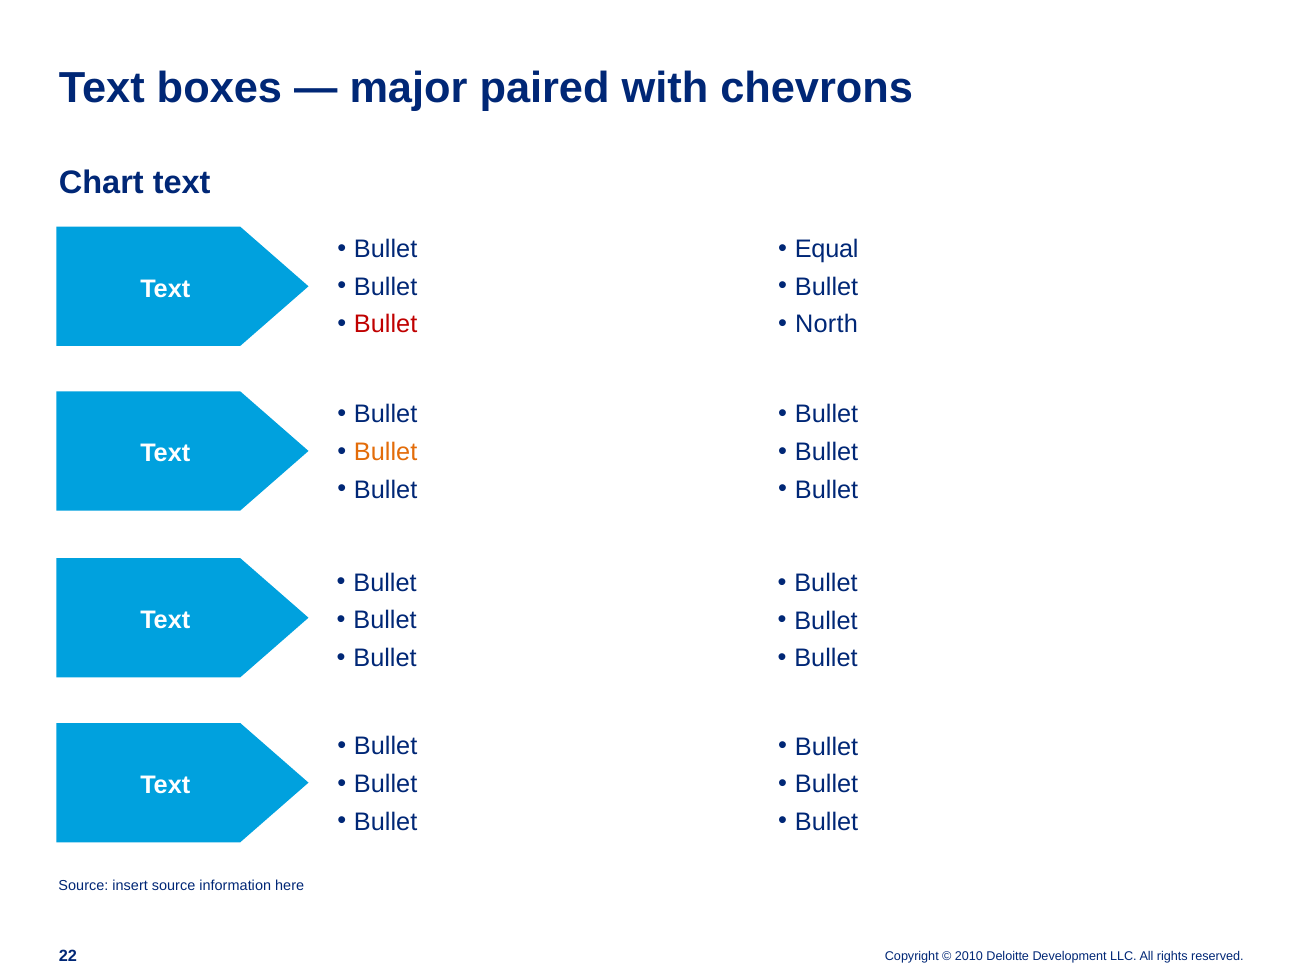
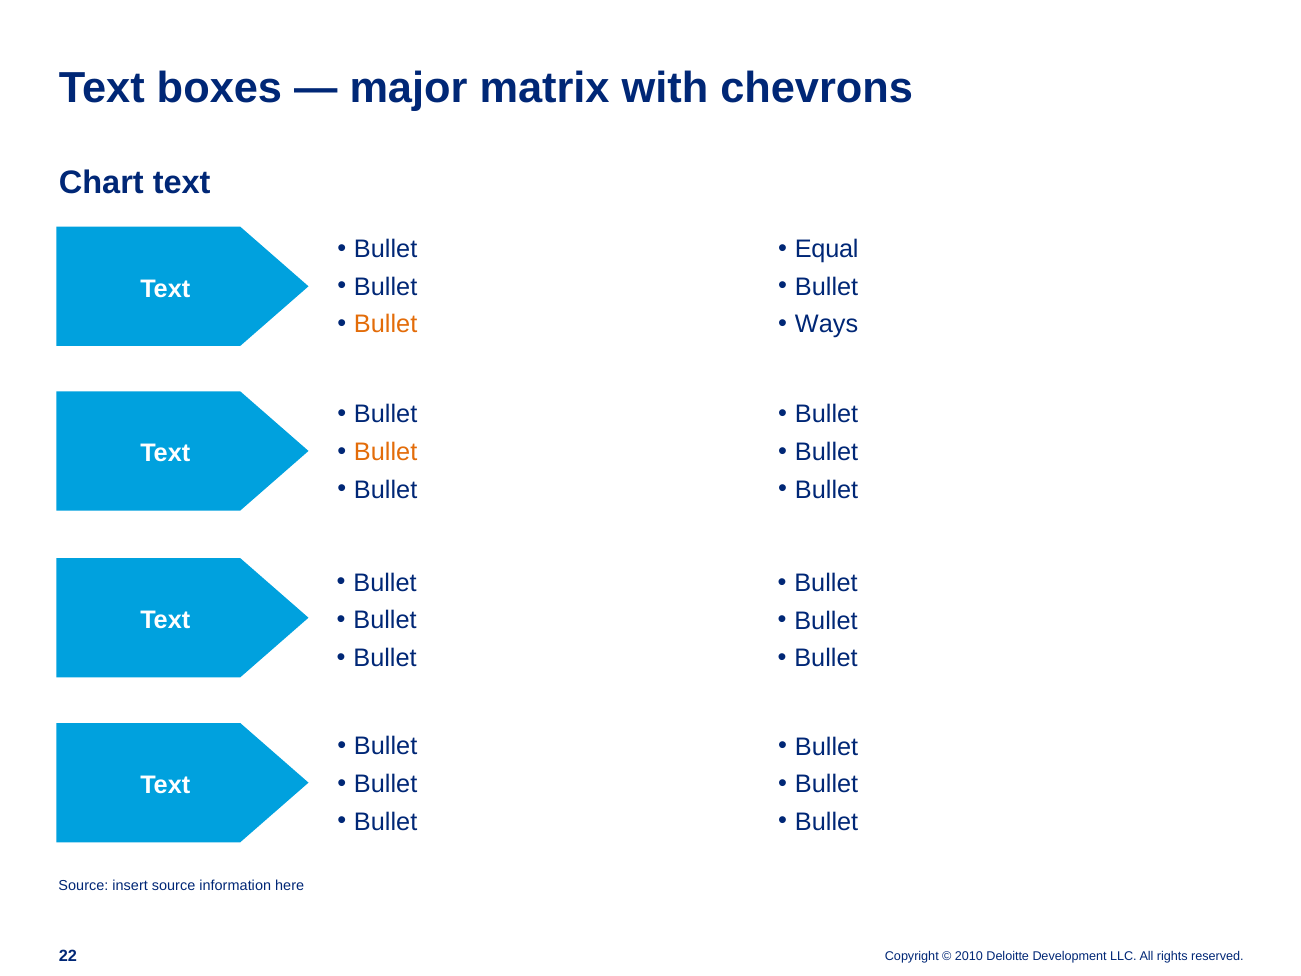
paired: paired -> matrix
Bullet at (386, 324) colour: red -> orange
North: North -> Ways
